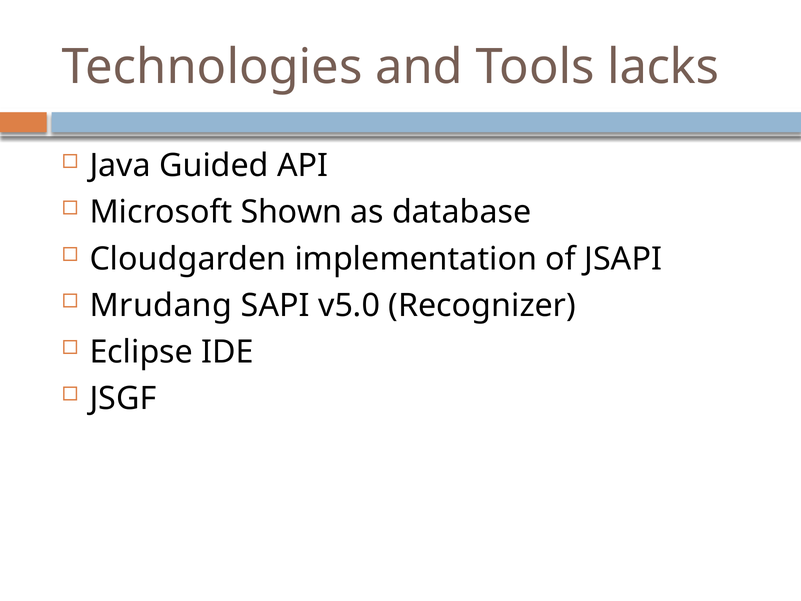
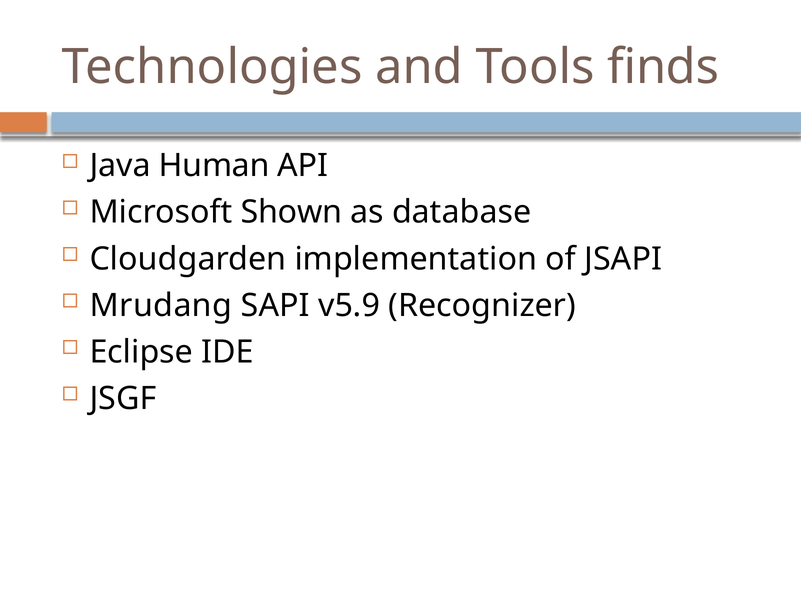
lacks: lacks -> finds
Guided: Guided -> Human
v5.0: v5.0 -> v5.9
